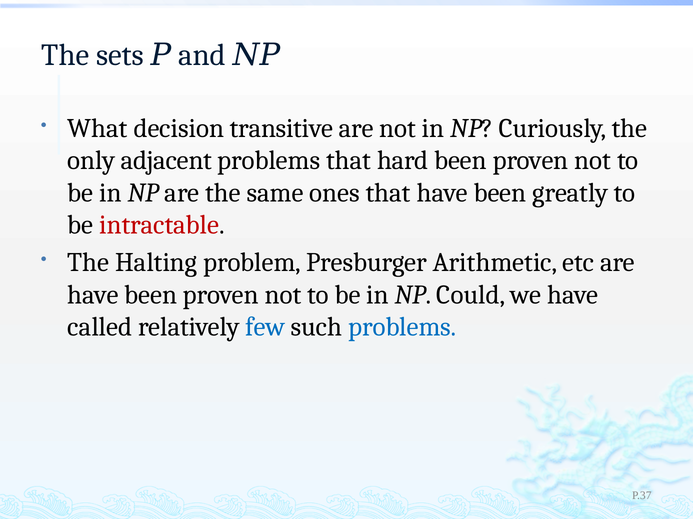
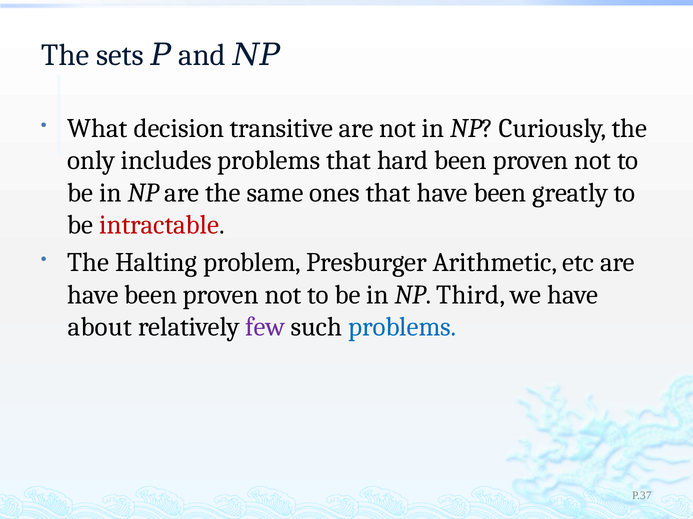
adjacent: adjacent -> includes
Could: Could -> Third
called: called -> about
few colour: blue -> purple
